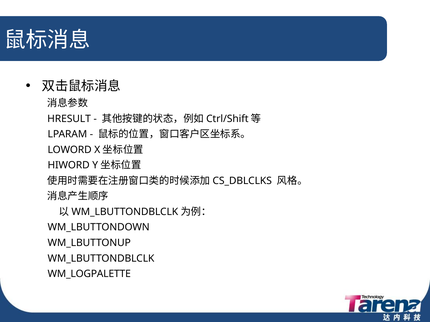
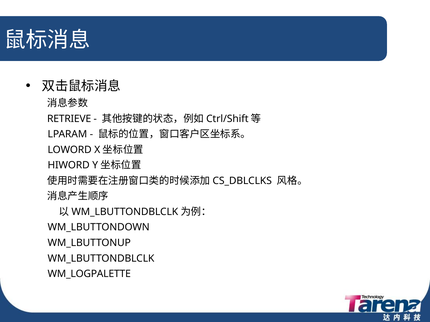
HRESULT: HRESULT -> RETRIEVE
